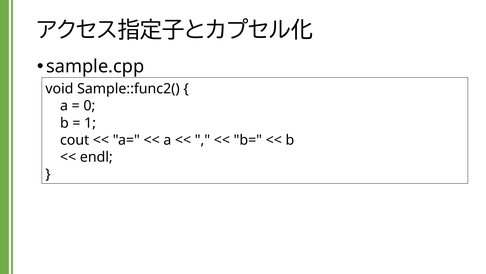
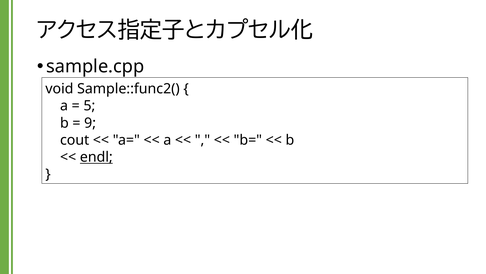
0: 0 -> 5
1: 1 -> 9
endl underline: none -> present
